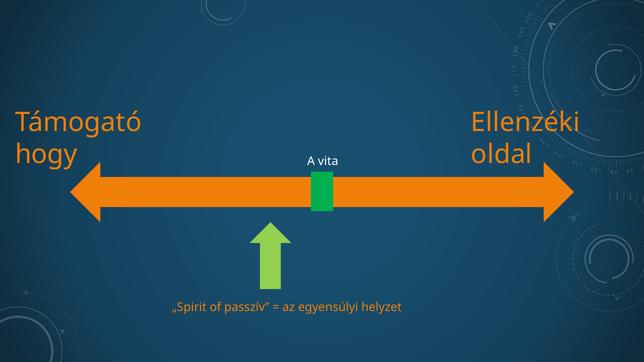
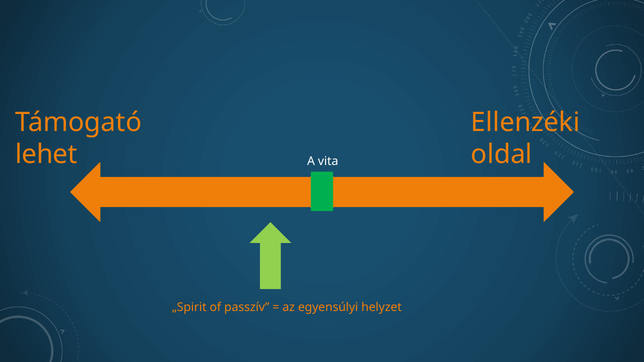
hogy: hogy -> lehet
